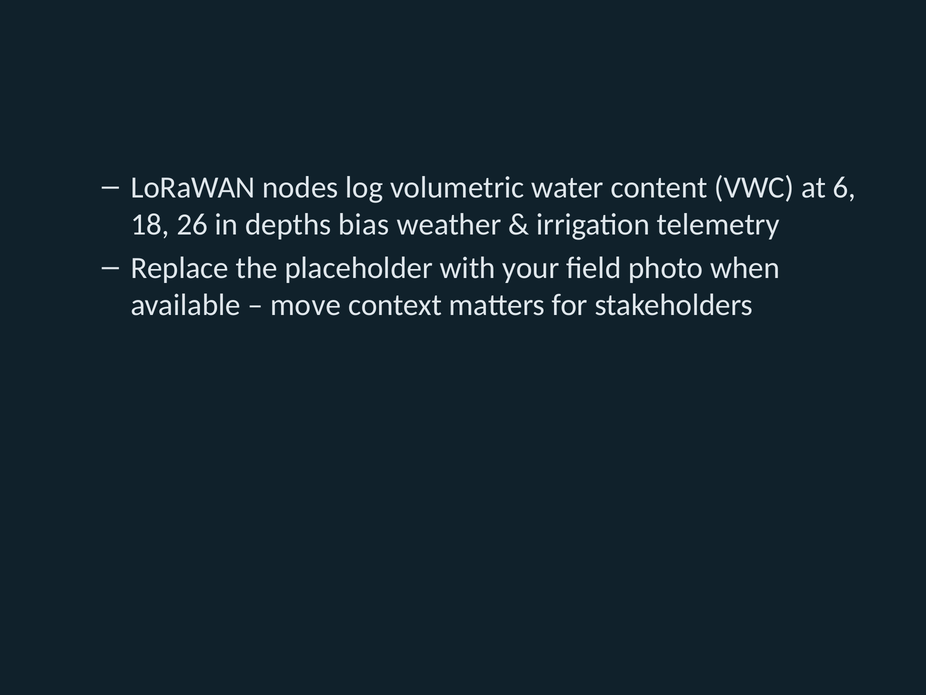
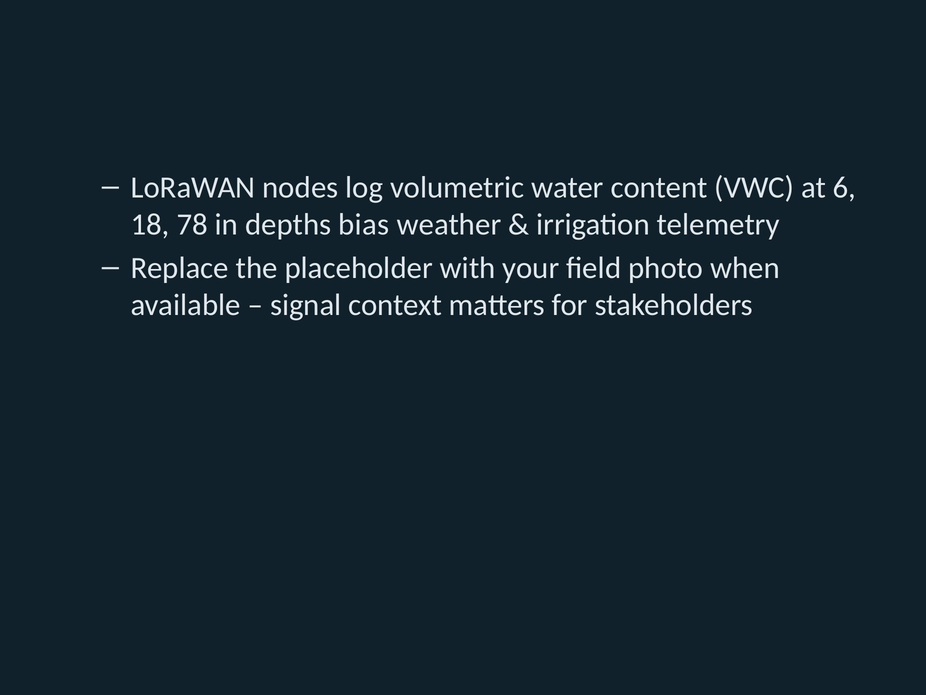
26: 26 -> 78
move: move -> signal
